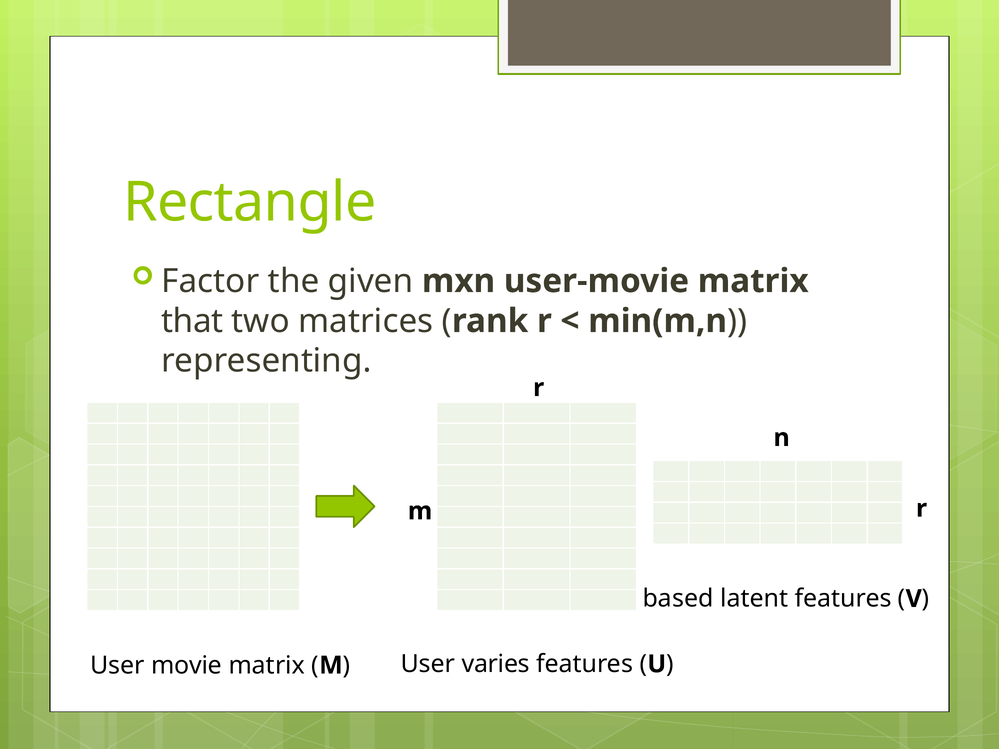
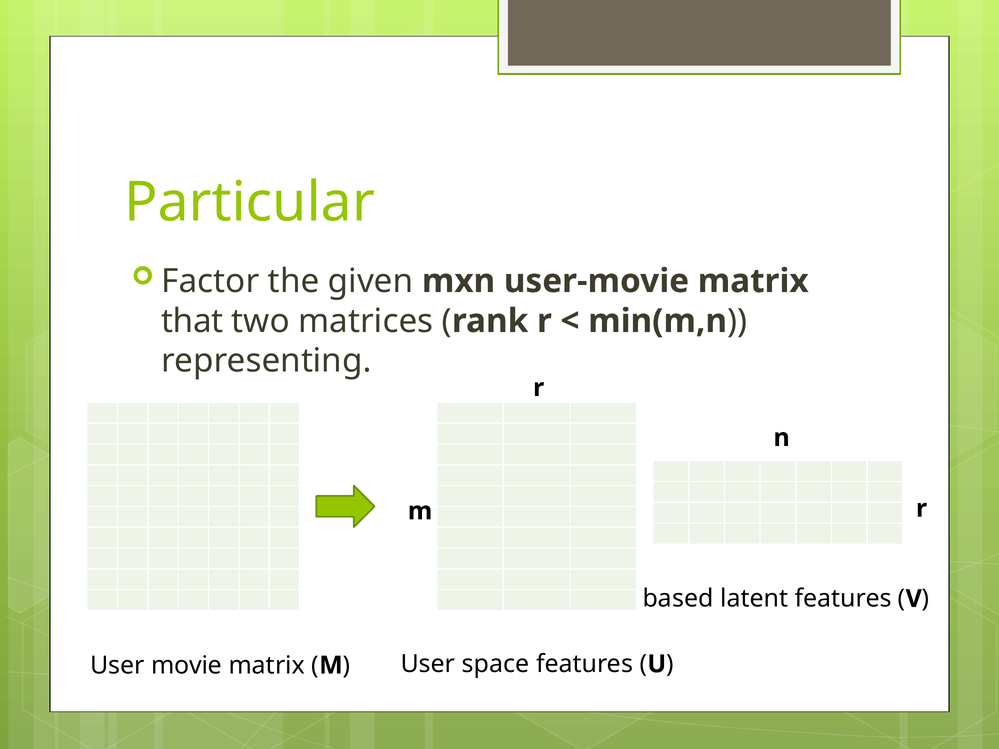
Rectangle: Rectangle -> Particular
varies: varies -> space
